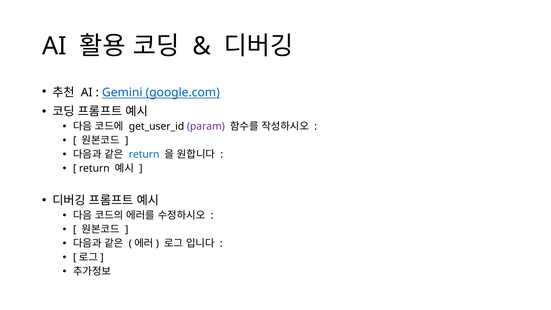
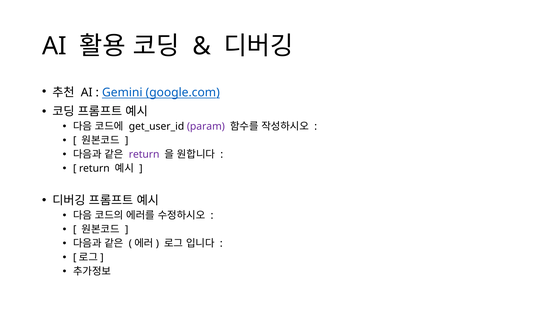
return at (144, 155) colour: blue -> purple
